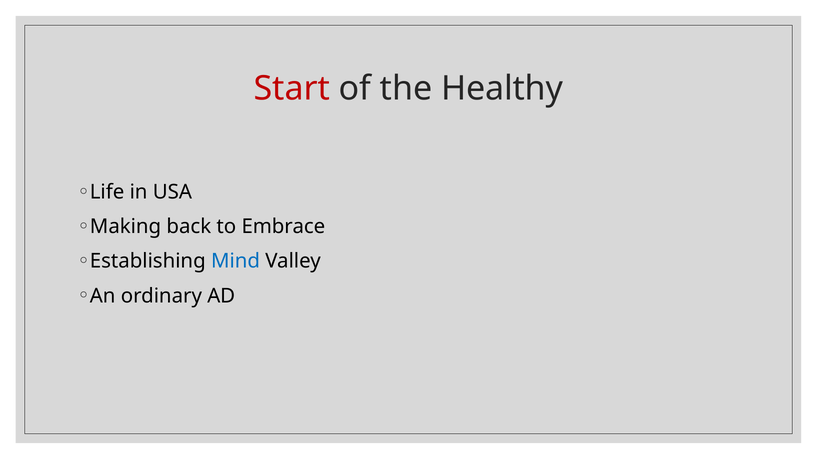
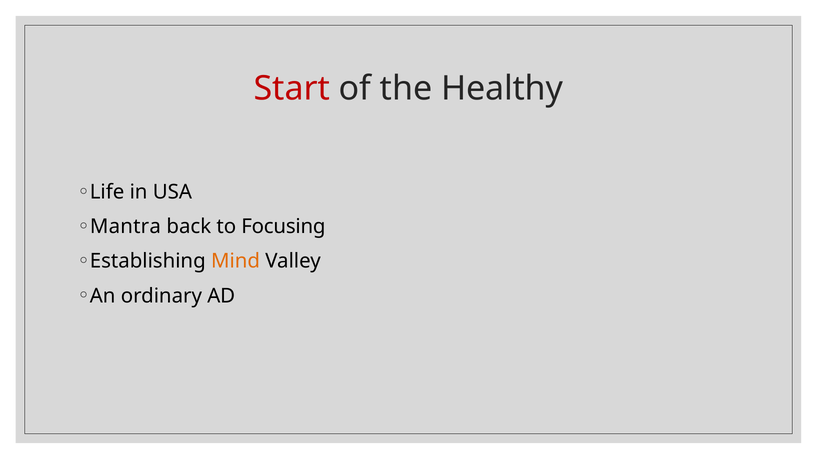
Making: Making -> Mantra
Embrace: Embrace -> Focusing
Mind colour: blue -> orange
